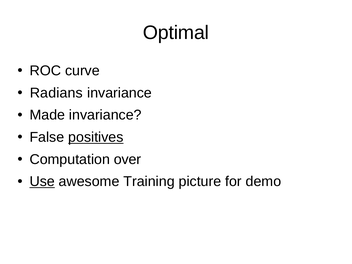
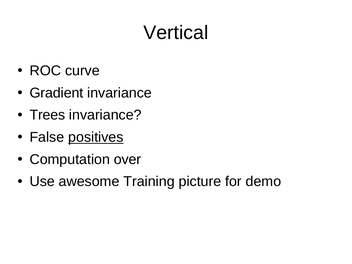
Optimal: Optimal -> Vertical
Radians: Radians -> Gradient
Made: Made -> Trees
Use underline: present -> none
